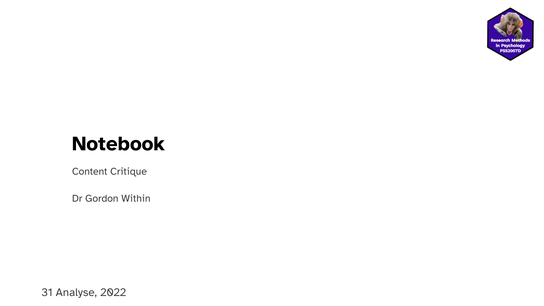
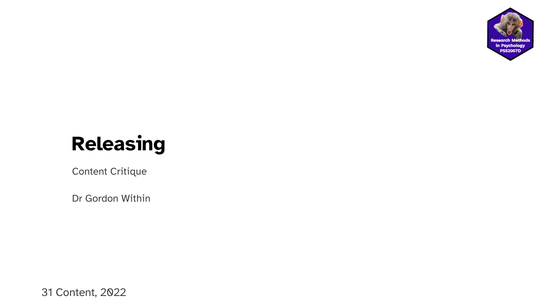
Notebook: Notebook -> Releasing
31 Analyse: Analyse -> Content
